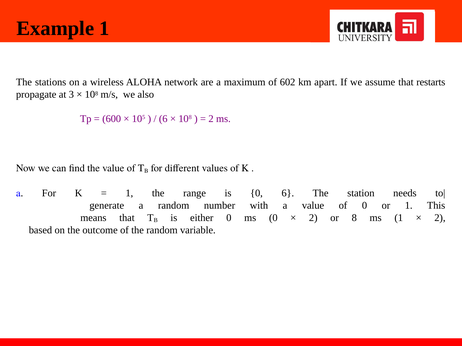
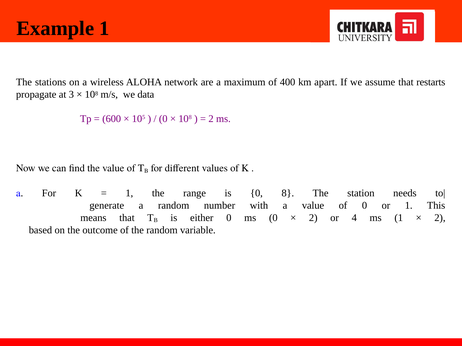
602: 602 -> 400
also: also -> data
6 at (163, 119): 6 -> 0
0 6: 6 -> 8
or 8: 8 -> 4
